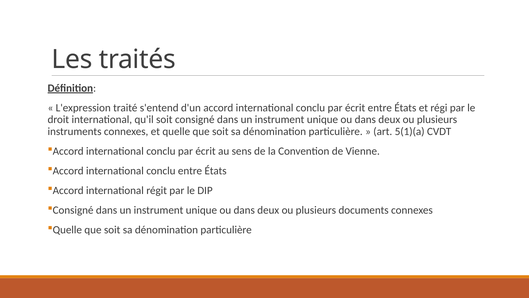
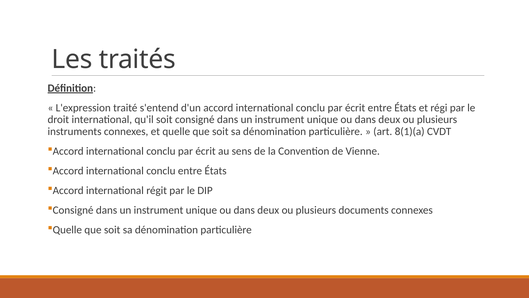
5(1)(a: 5(1)(a -> 8(1)(a
